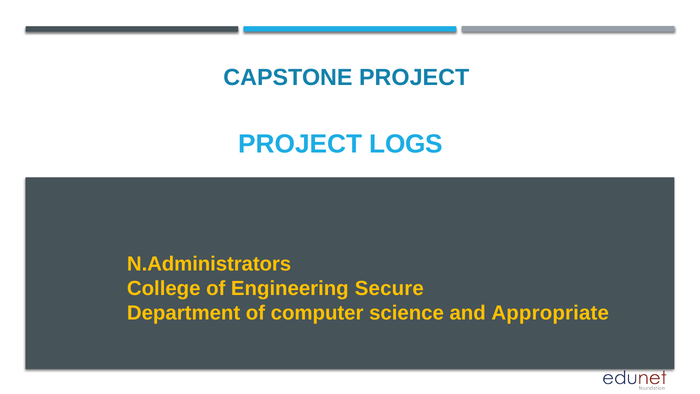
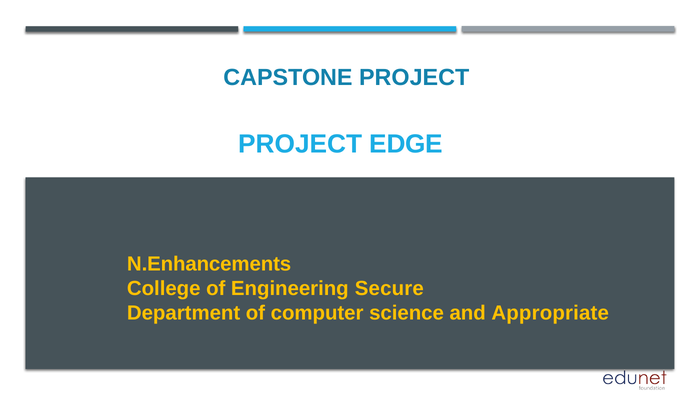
LOGS: LOGS -> EDGE
N.Administrators: N.Administrators -> N.Enhancements
